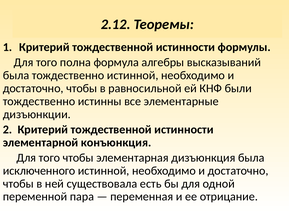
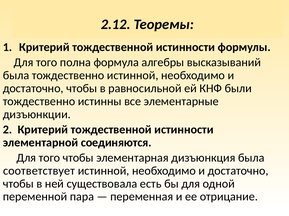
конъюнкция: конъюнкция -> соединяются
исключенного: исключенного -> соответствует
